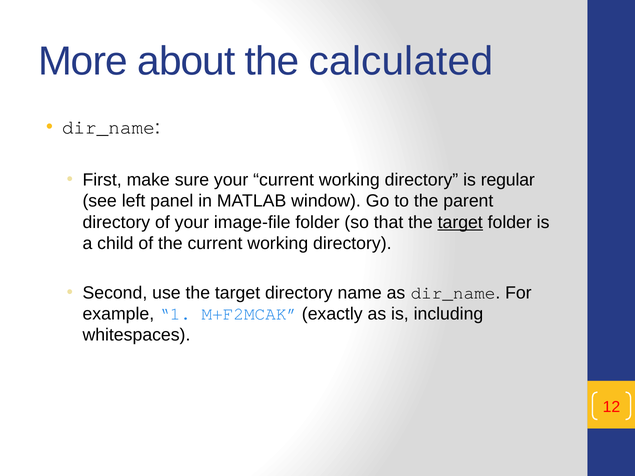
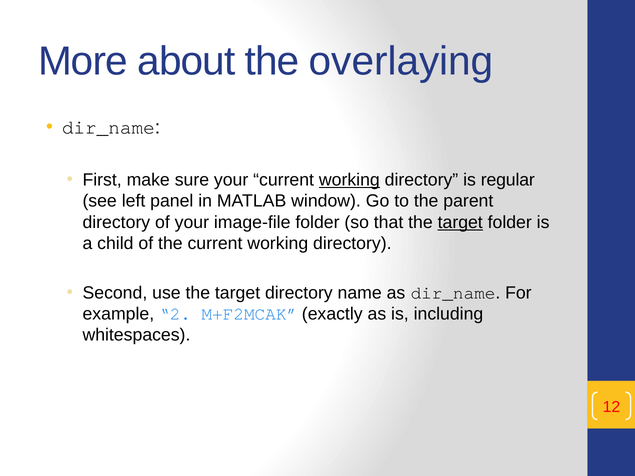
calculated: calculated -> overlaying
working at (349, 180) underline: none -> present
1: 1 -> 2
